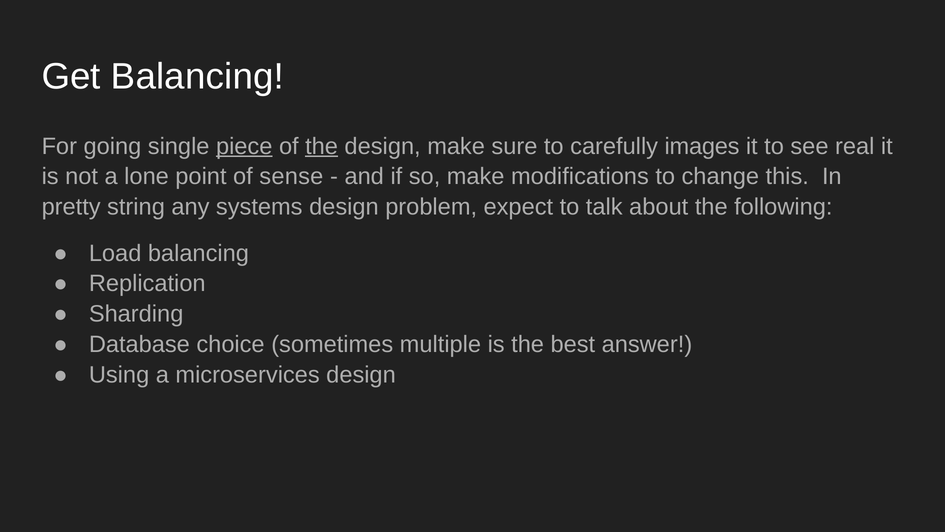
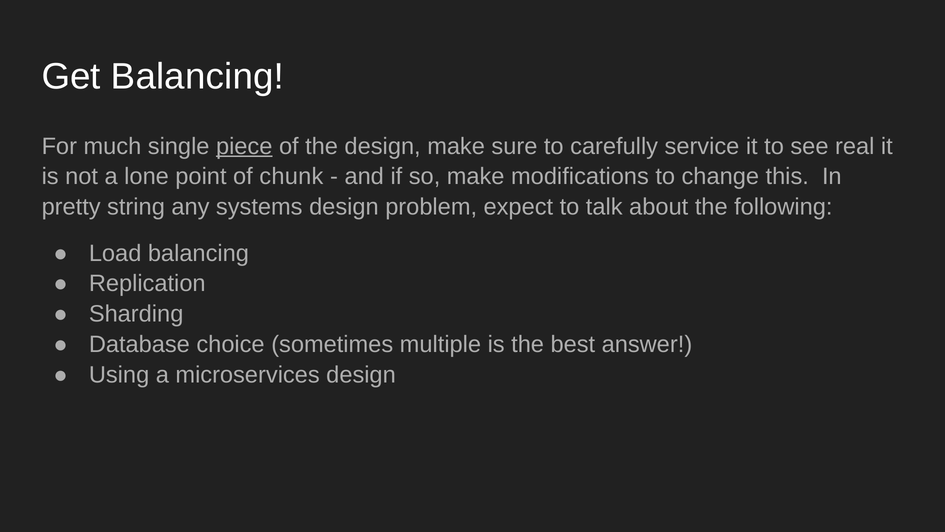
going: going -> much
the at (322, 146) underline: present -> none
images: images -> service
sense: sense -> chunk
